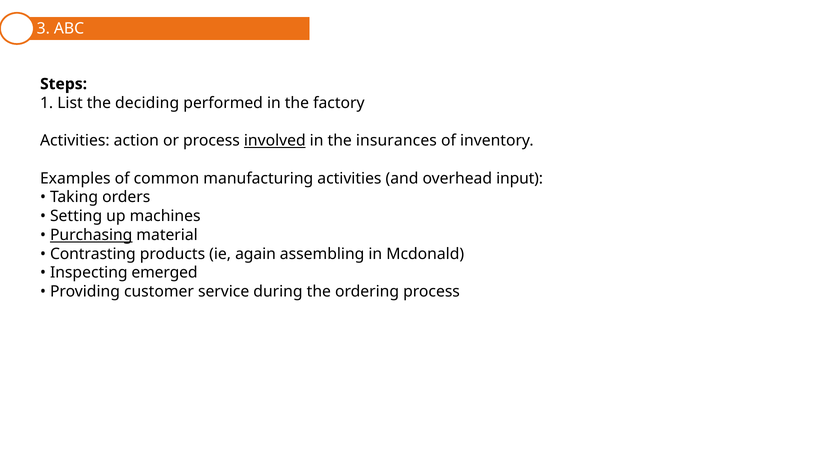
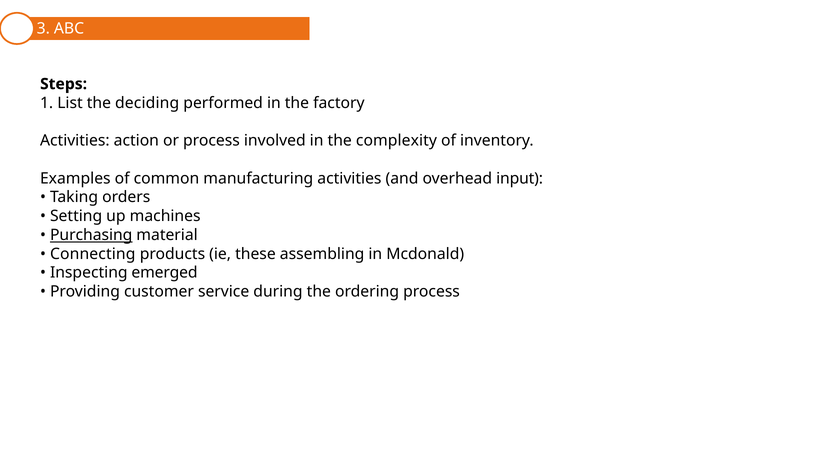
involved underline: present -> none
insurances: insurances -> complexity
Contrasting: Contrasting -> Connecting
again: again -> these
